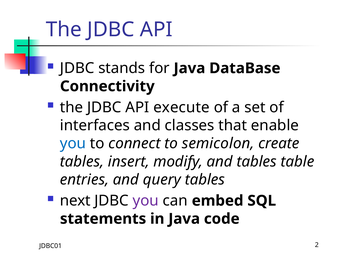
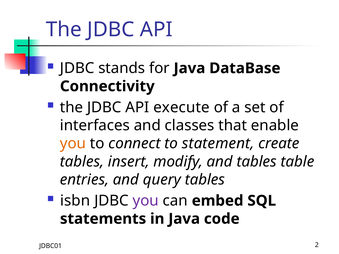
you at (73, 144) colour: blue -> orange
semicolon: semicolon -> statement
next: next -> isbn
